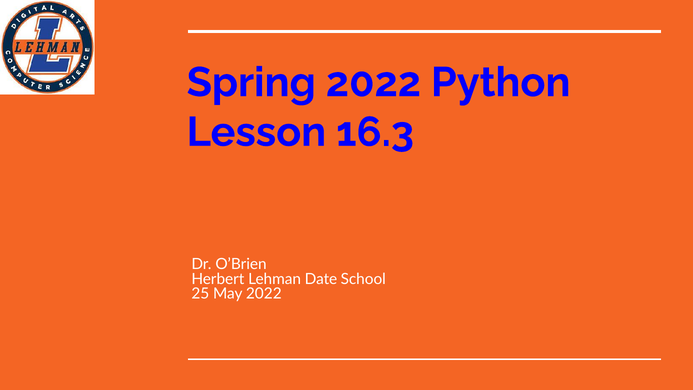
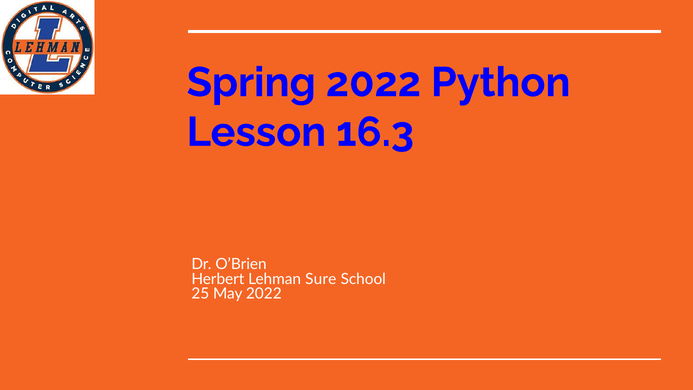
Date: Date -> Sure
